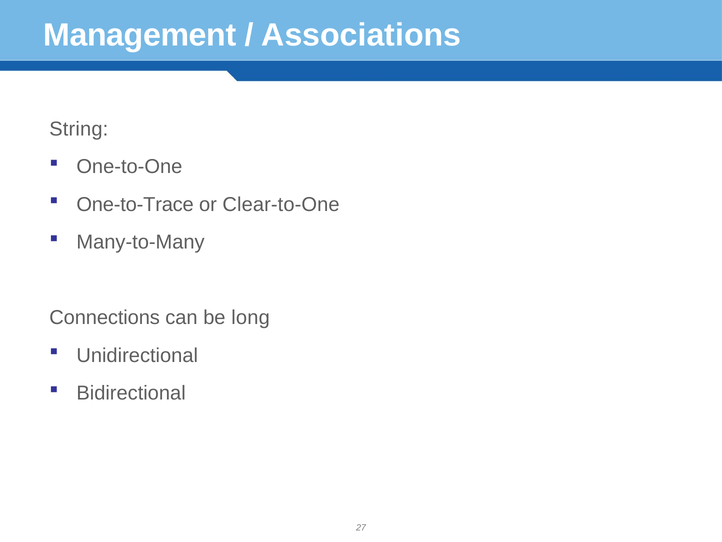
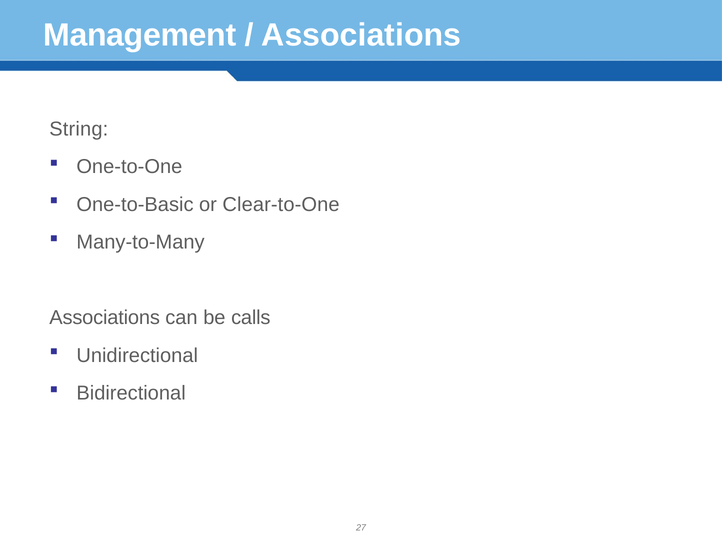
One-to-Trace: One-to-Trace -> One-to-Basic
Connections at (105, 317): Connections -> Associations
long: long -> calls
